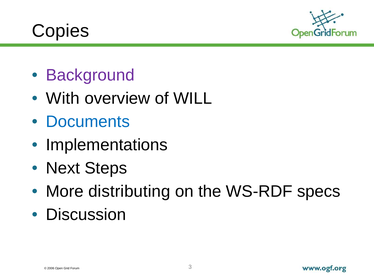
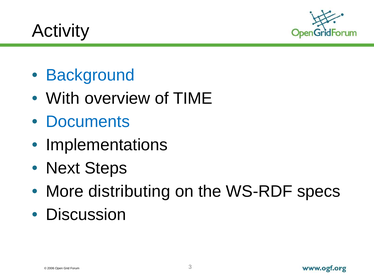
Copies: Copies -> Activity
Background colour: purple -> blue
WILL: WILL -> TIME
